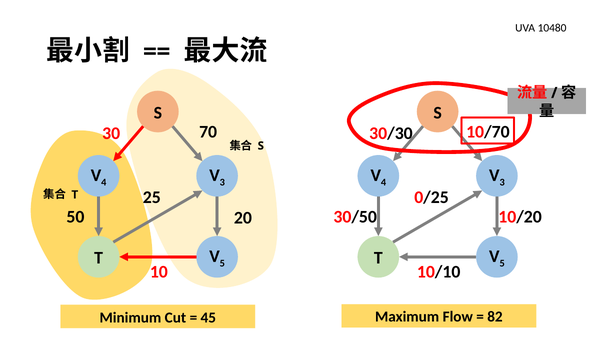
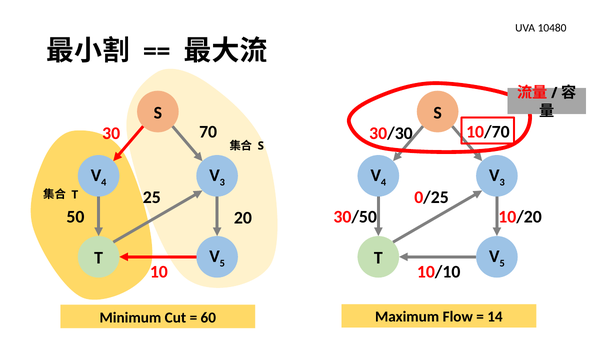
45: 45 -> 60
82: 82 -> 14
